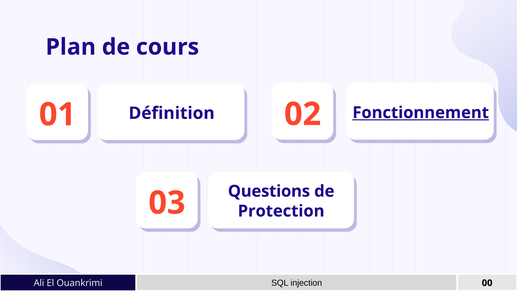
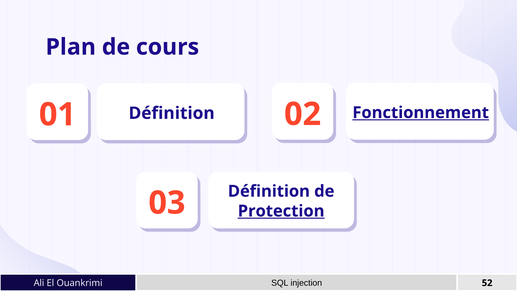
Questions at (269, 191): Questions -> Définition
Protection underline: none -> present
00: 00 -> 52
